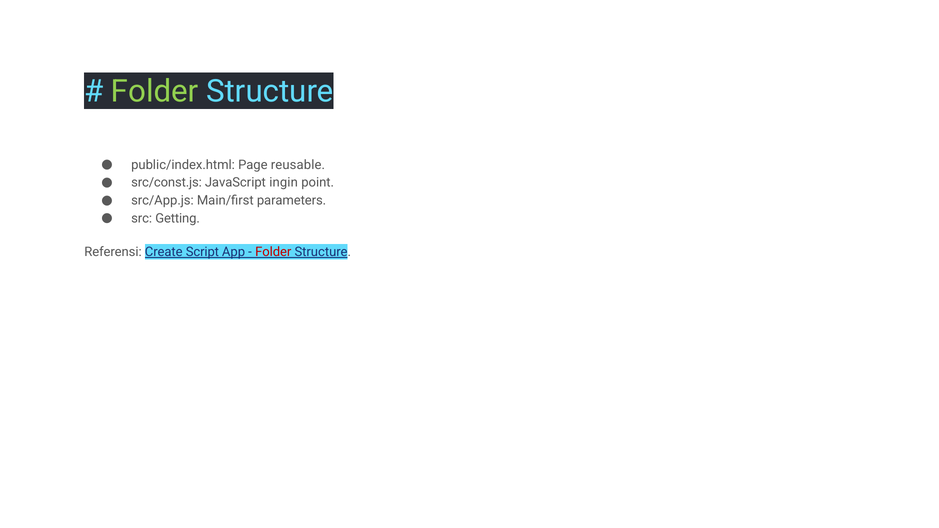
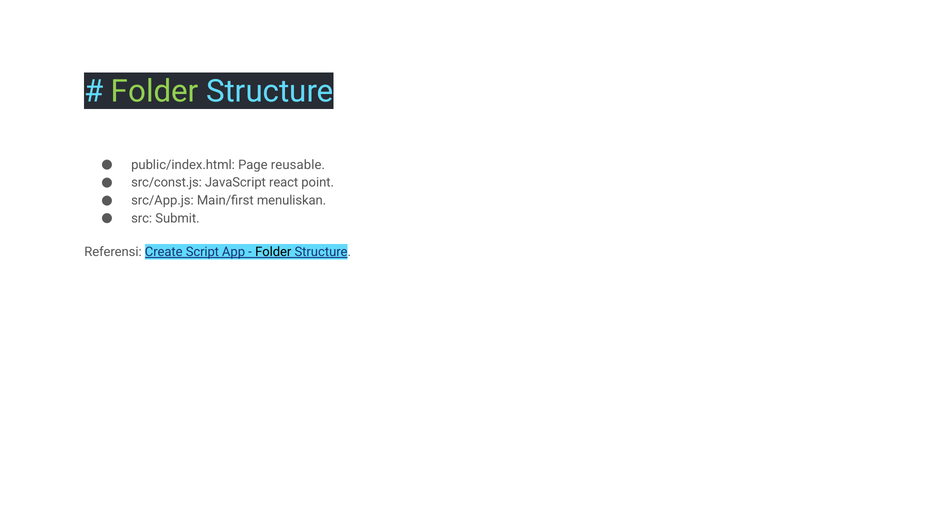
ingin: ingin -> react
parameters: parameters -> menuliskan
Getting: Getting -> Submit
Folder at (273, 252) colour: red -> black
